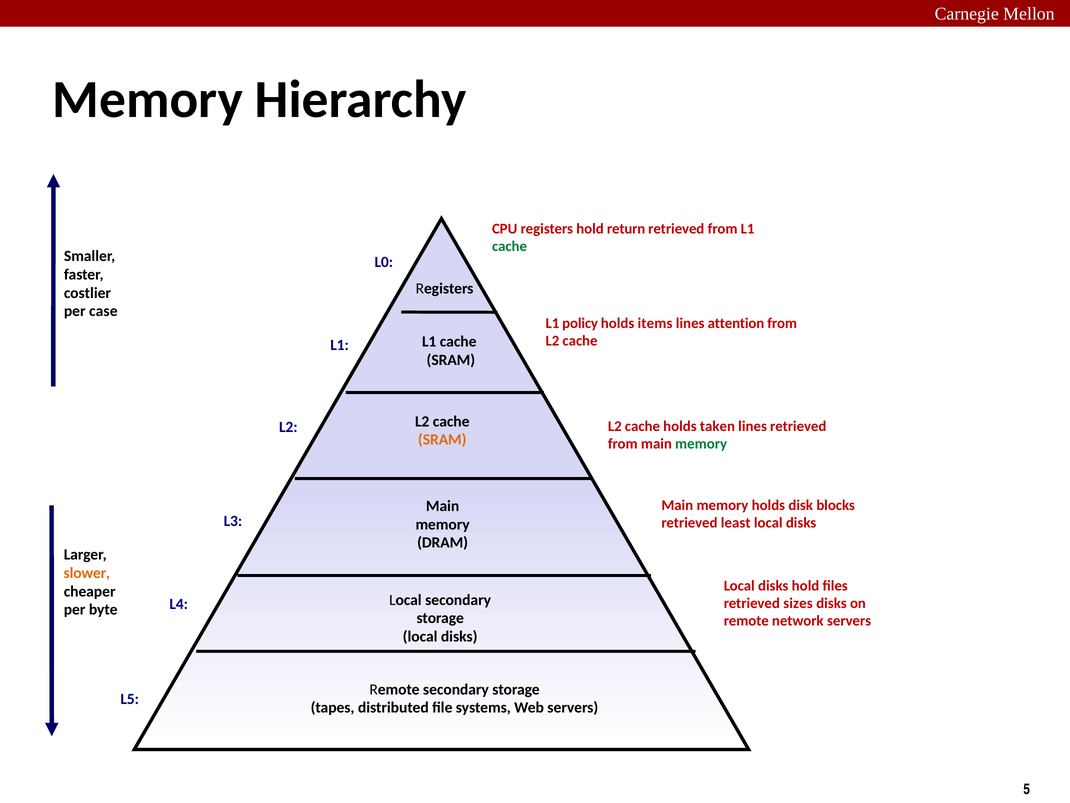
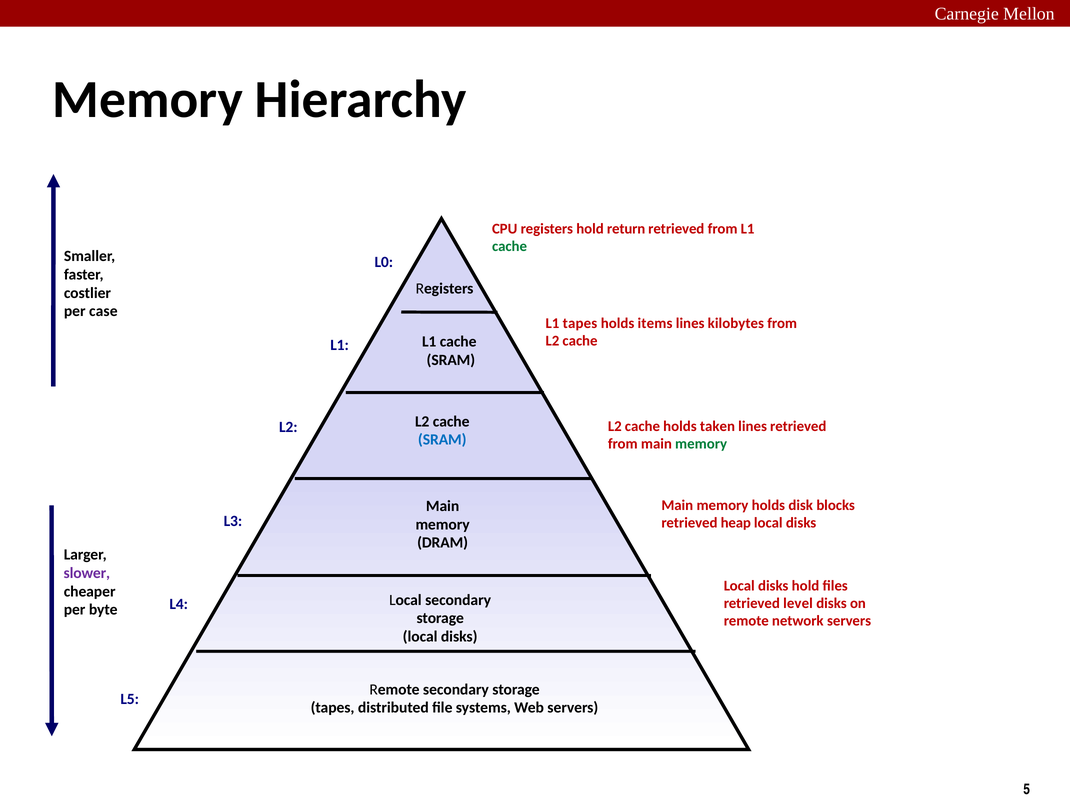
L1 policy: policy -> tapes
attention: attention -> kilobytes
SRAM at (442, 439) colour: orange -> blue
least: least -> heap
slower colour: orange -> purple
sizes: sizes -> level
